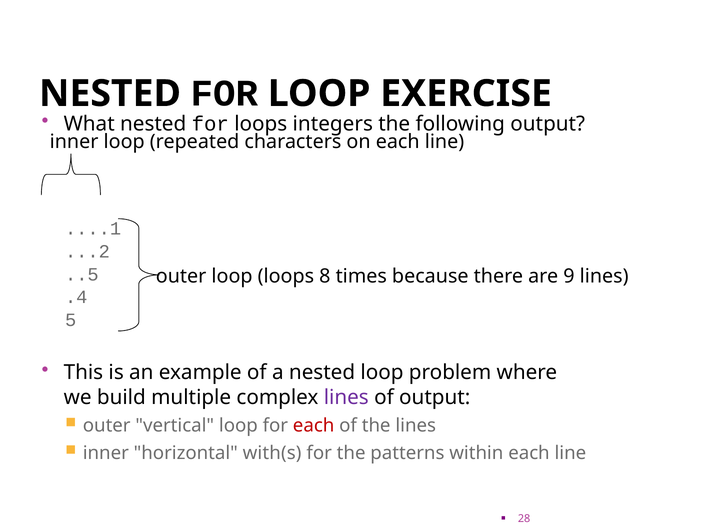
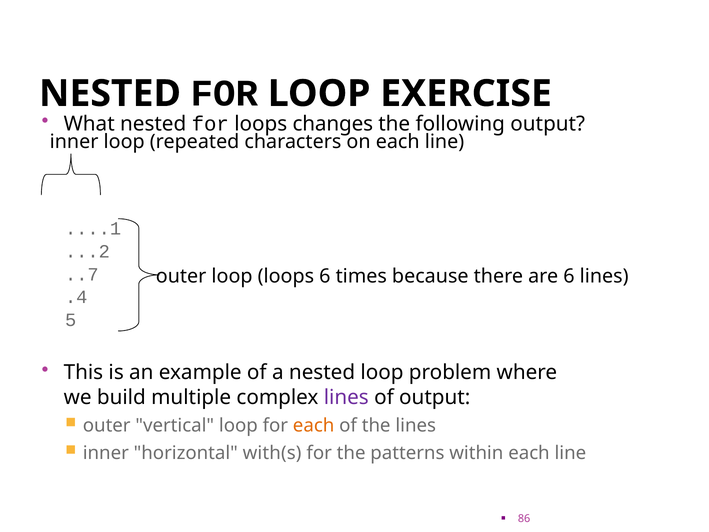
integers: integers -> changes
..5: ..5 -> ..7
loops 8: 8 -> 6
are 9: 9 -> 6
each at (314, 426) colour: red -> orange
28: 28 -> 86
